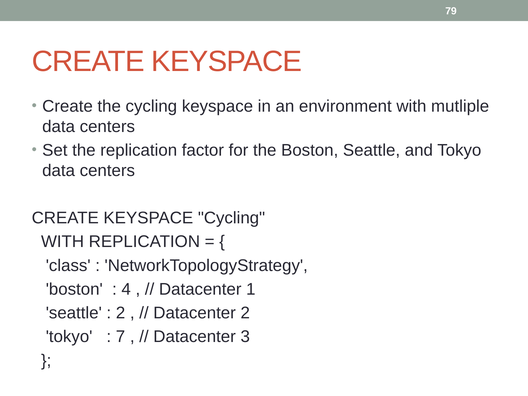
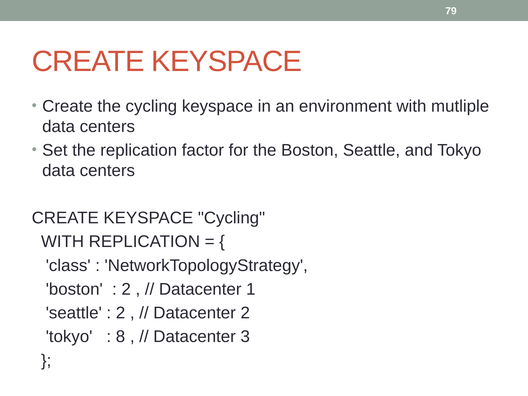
4 at (126, 289): 4 -> 2
7: 7 -> 8
